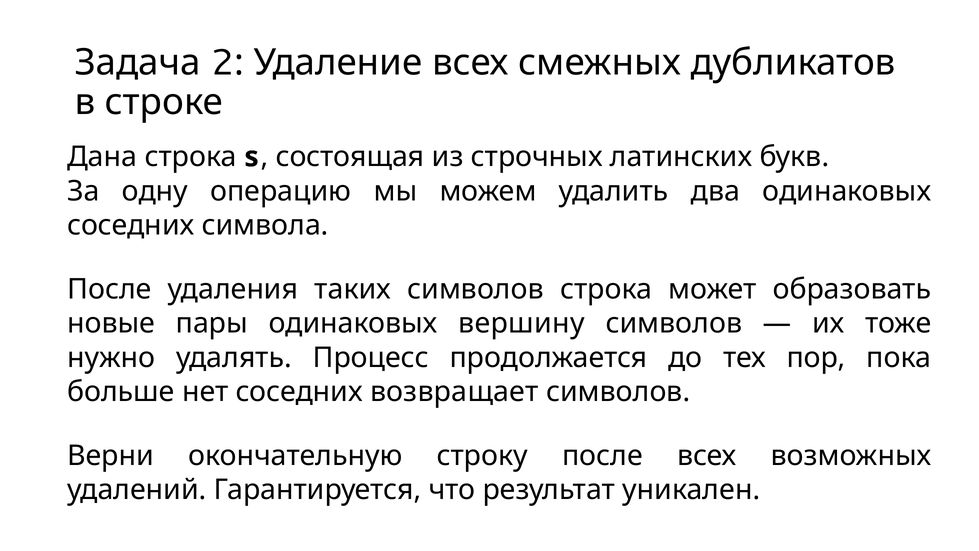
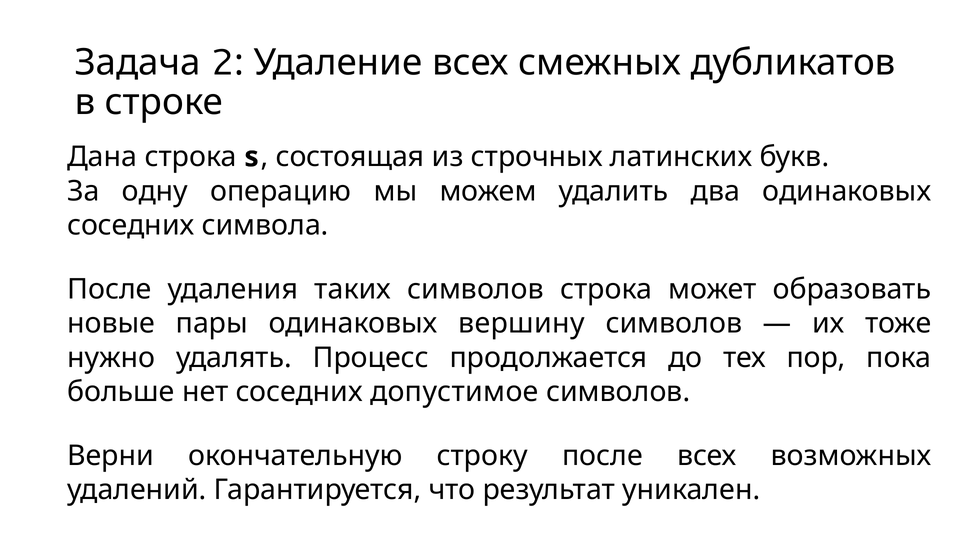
возвращает: возвращает -> допустимое
